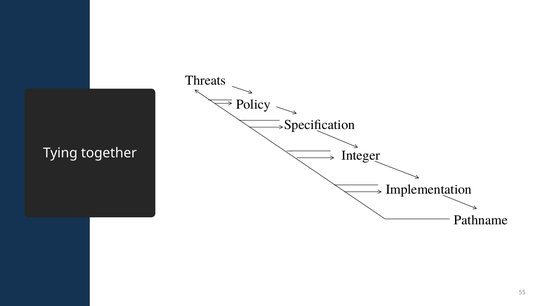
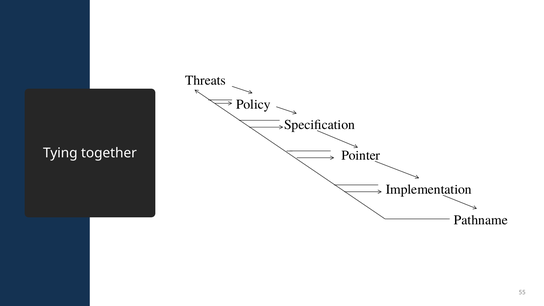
Integer: Integer -> Pointer
